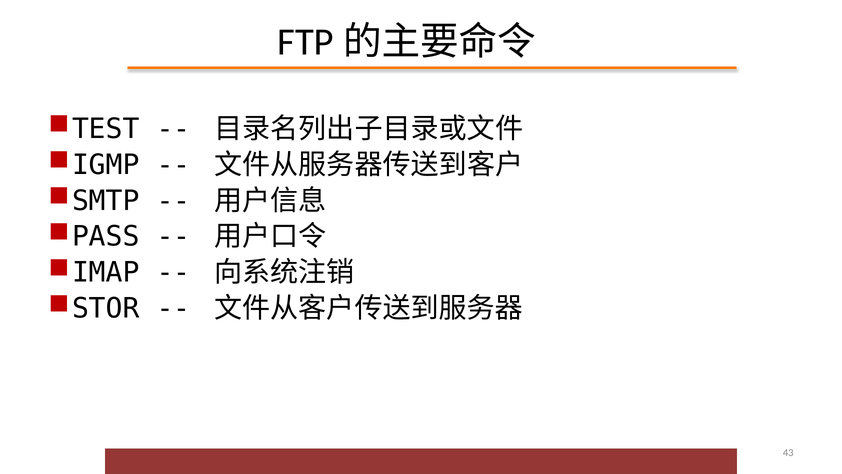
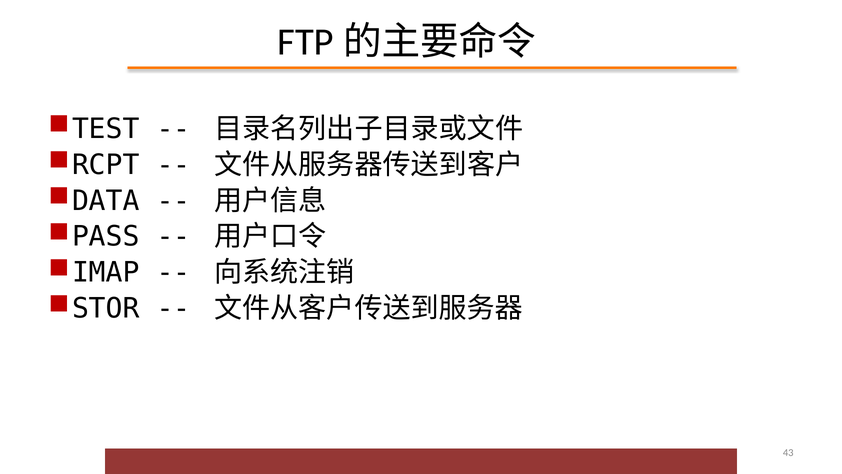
IGMP: IGMP -> RCPT
SMTP: SMTP -> DATA
